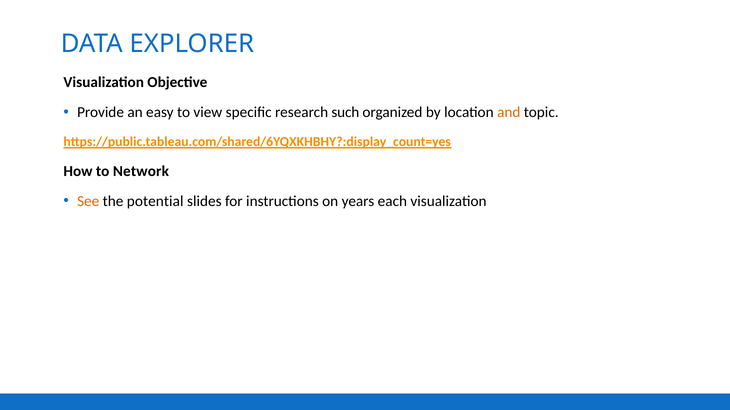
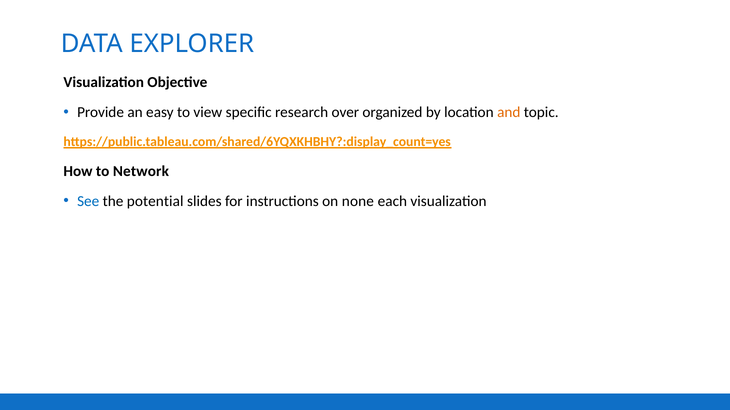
such: such -> over
See colour: orange -> blue
years: years -> none
